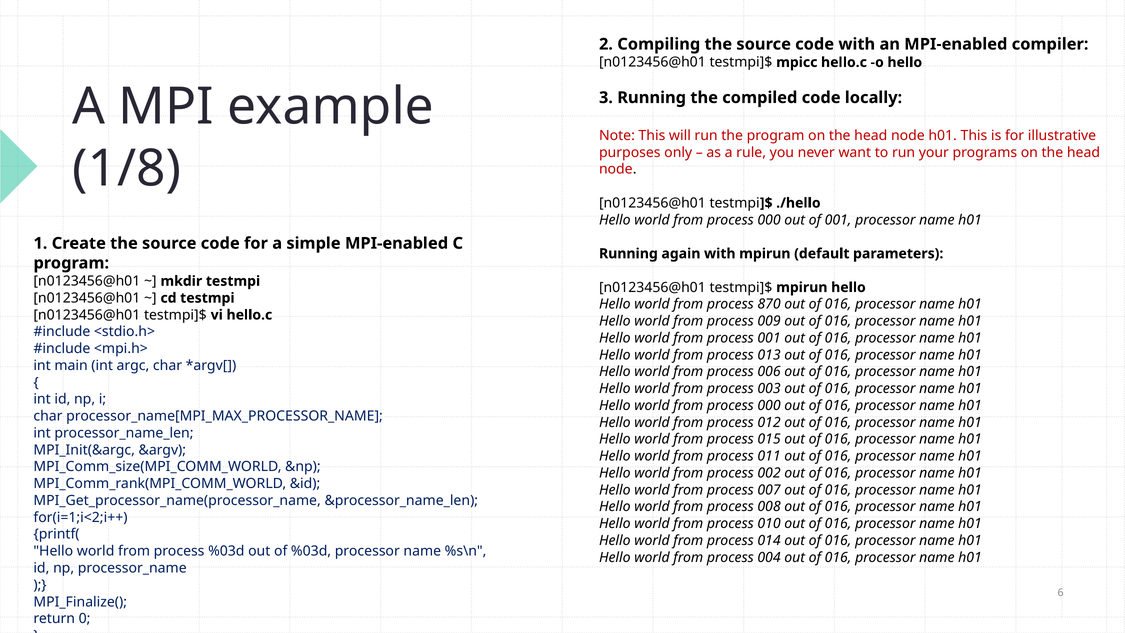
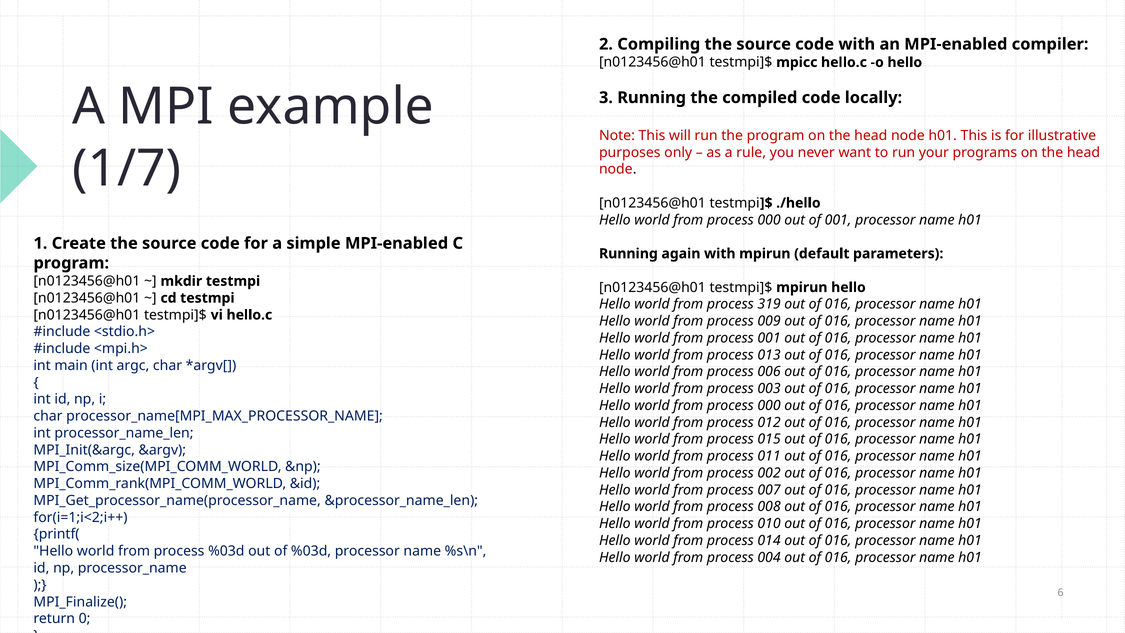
1/8: 1/8 -> 1/7
870: 870 -> 319
